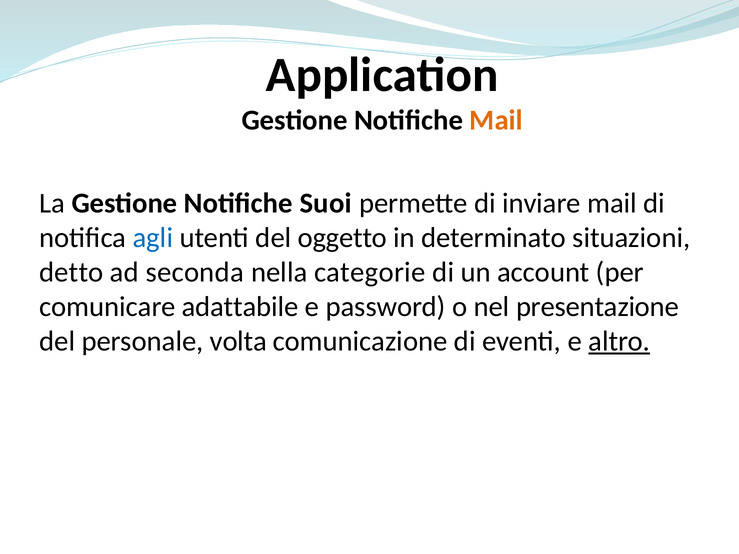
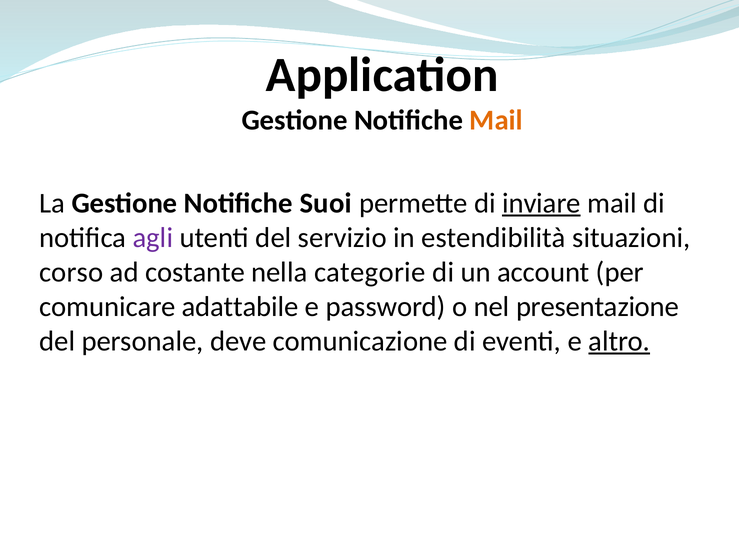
inviare underline: none -> present
agli colour: blue -> purple
oggetto: oggetto -> servizio
determinato: determinato -> estendibilità
detto: detto -> corso
seconda: seconda -> costante
volta: volta -> deve
